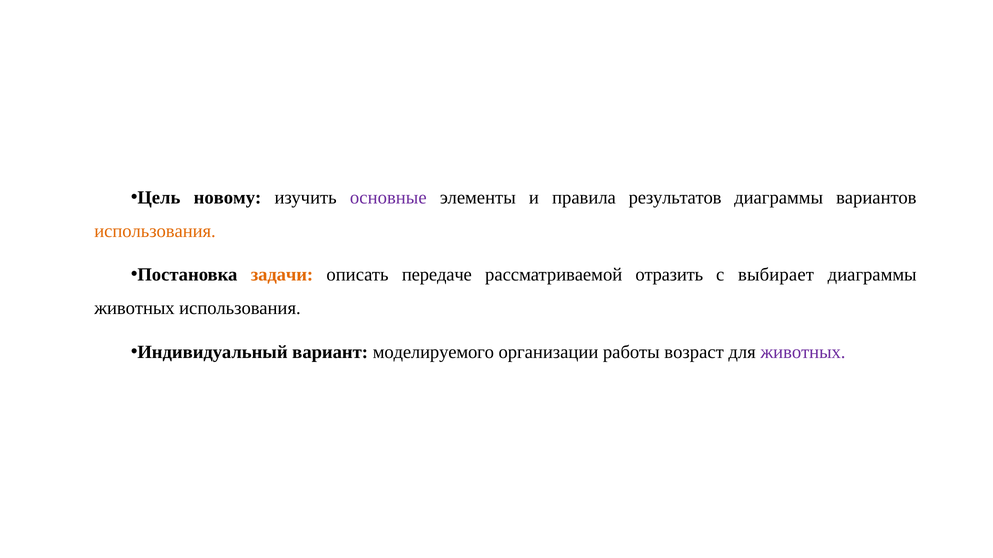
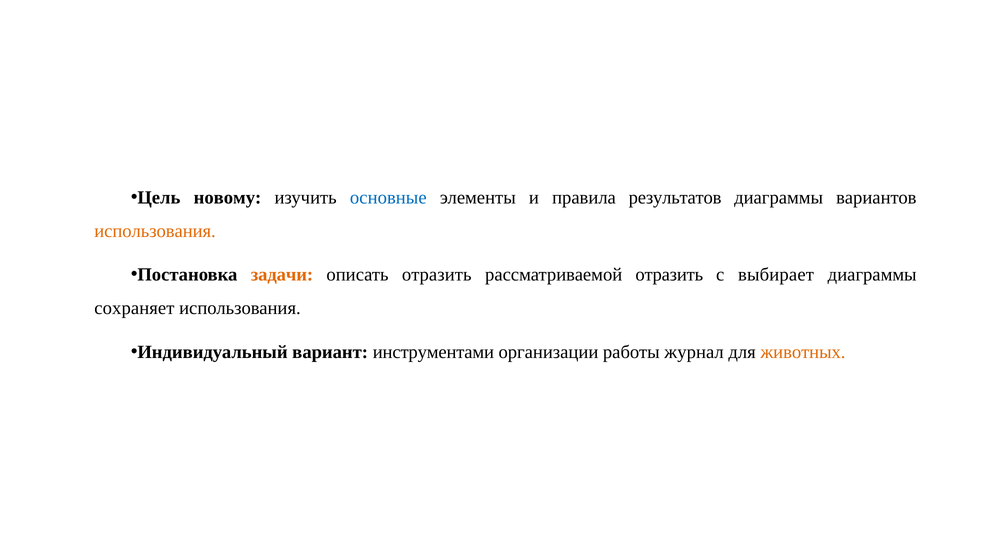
основные colour: purple -> blue
описать передаче: передаче -> отразить
животных at (134, 309): животных -> сохраняет
моделируемого: моделируемого -> инструментами
возраст: возраст -> журнал
животных at (803, 352) colour: purple -> orange
